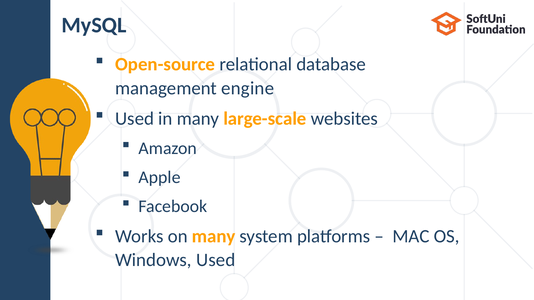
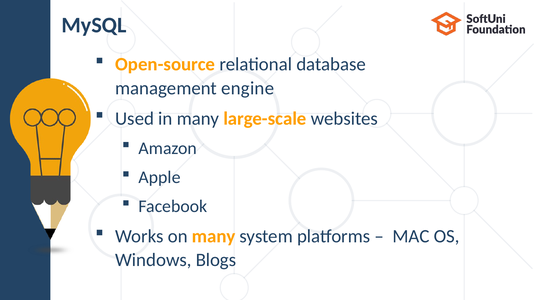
Windows Used: Used -> Blogs
